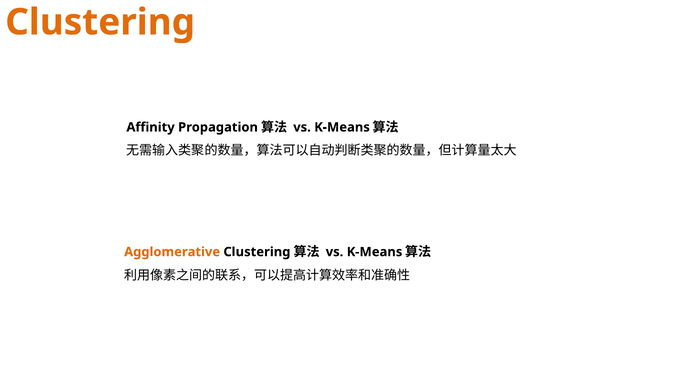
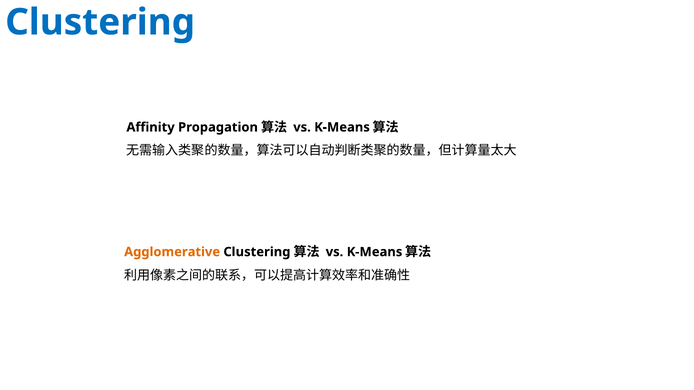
Clustering at (100, 22) colour: orange -> blue
